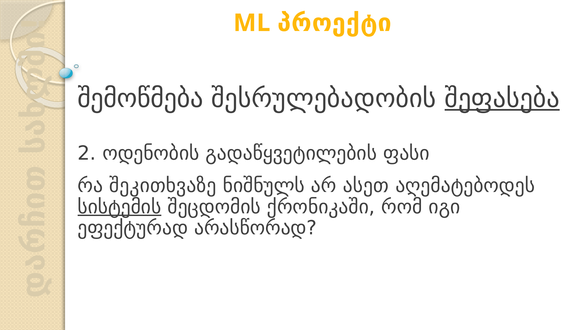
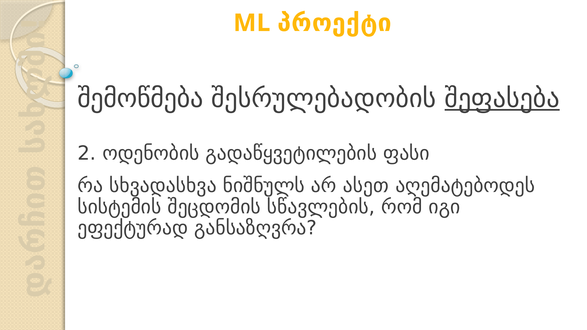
შეკითხვაზე: შეკითხვაზე -> სხვადასხვა
სისტემის underline: present -> none
ქრონიკაში: ქრონიკაში -> სწავლების
არასწორად: არასწორად -> განსაზღვრა
